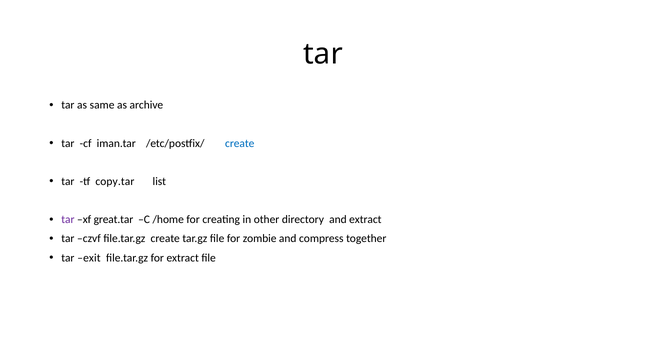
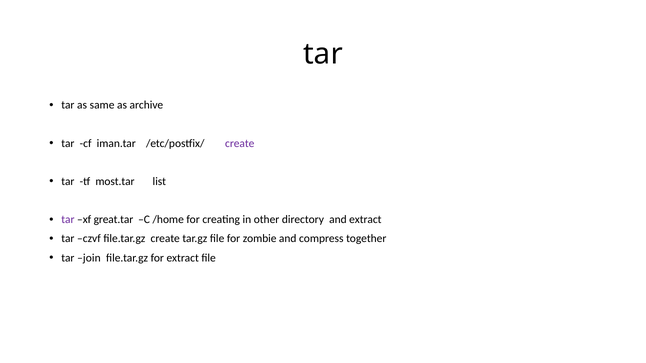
create at (240, 143) colour: blue -> purple
copy.tar: copy.tar -> most.tar
exit: exit -> join
